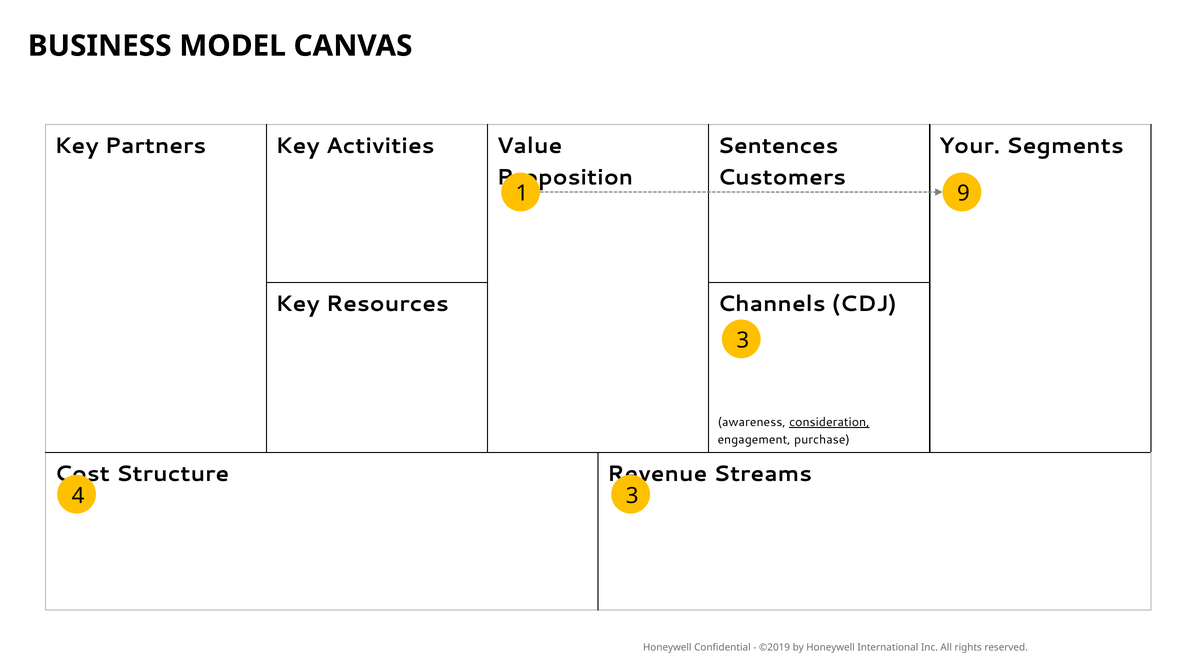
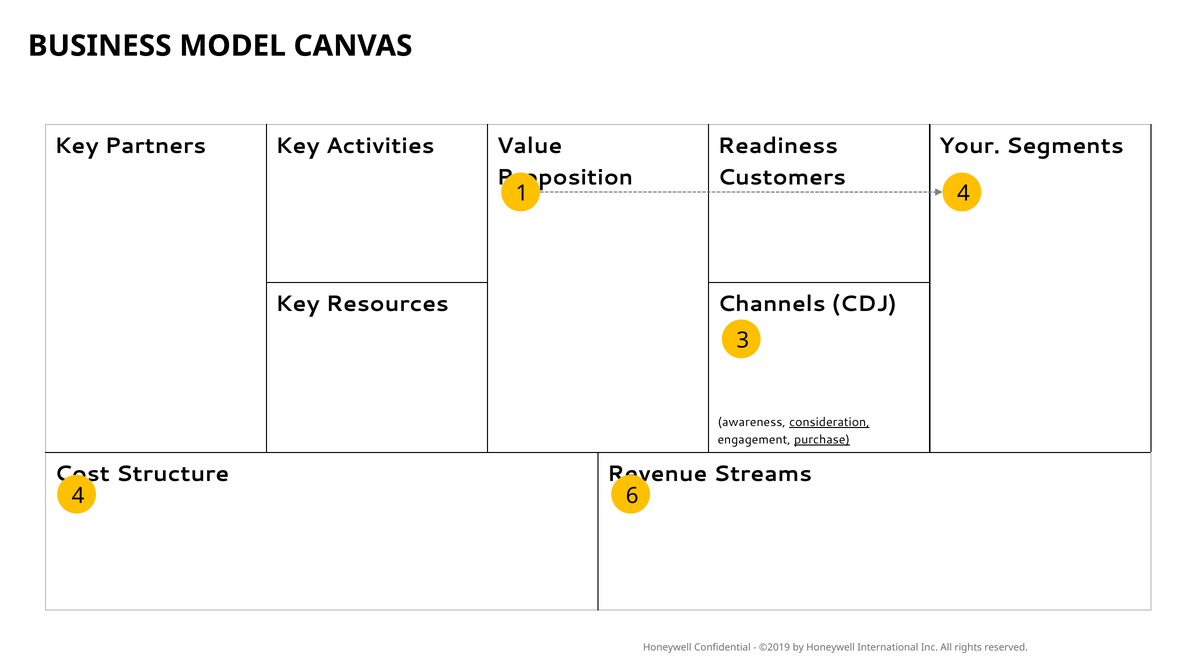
Sentences: Sentences -> Readiness
1 9: 9 -> 4
purchase underline: none -> present
4 3: 3 -> 6
